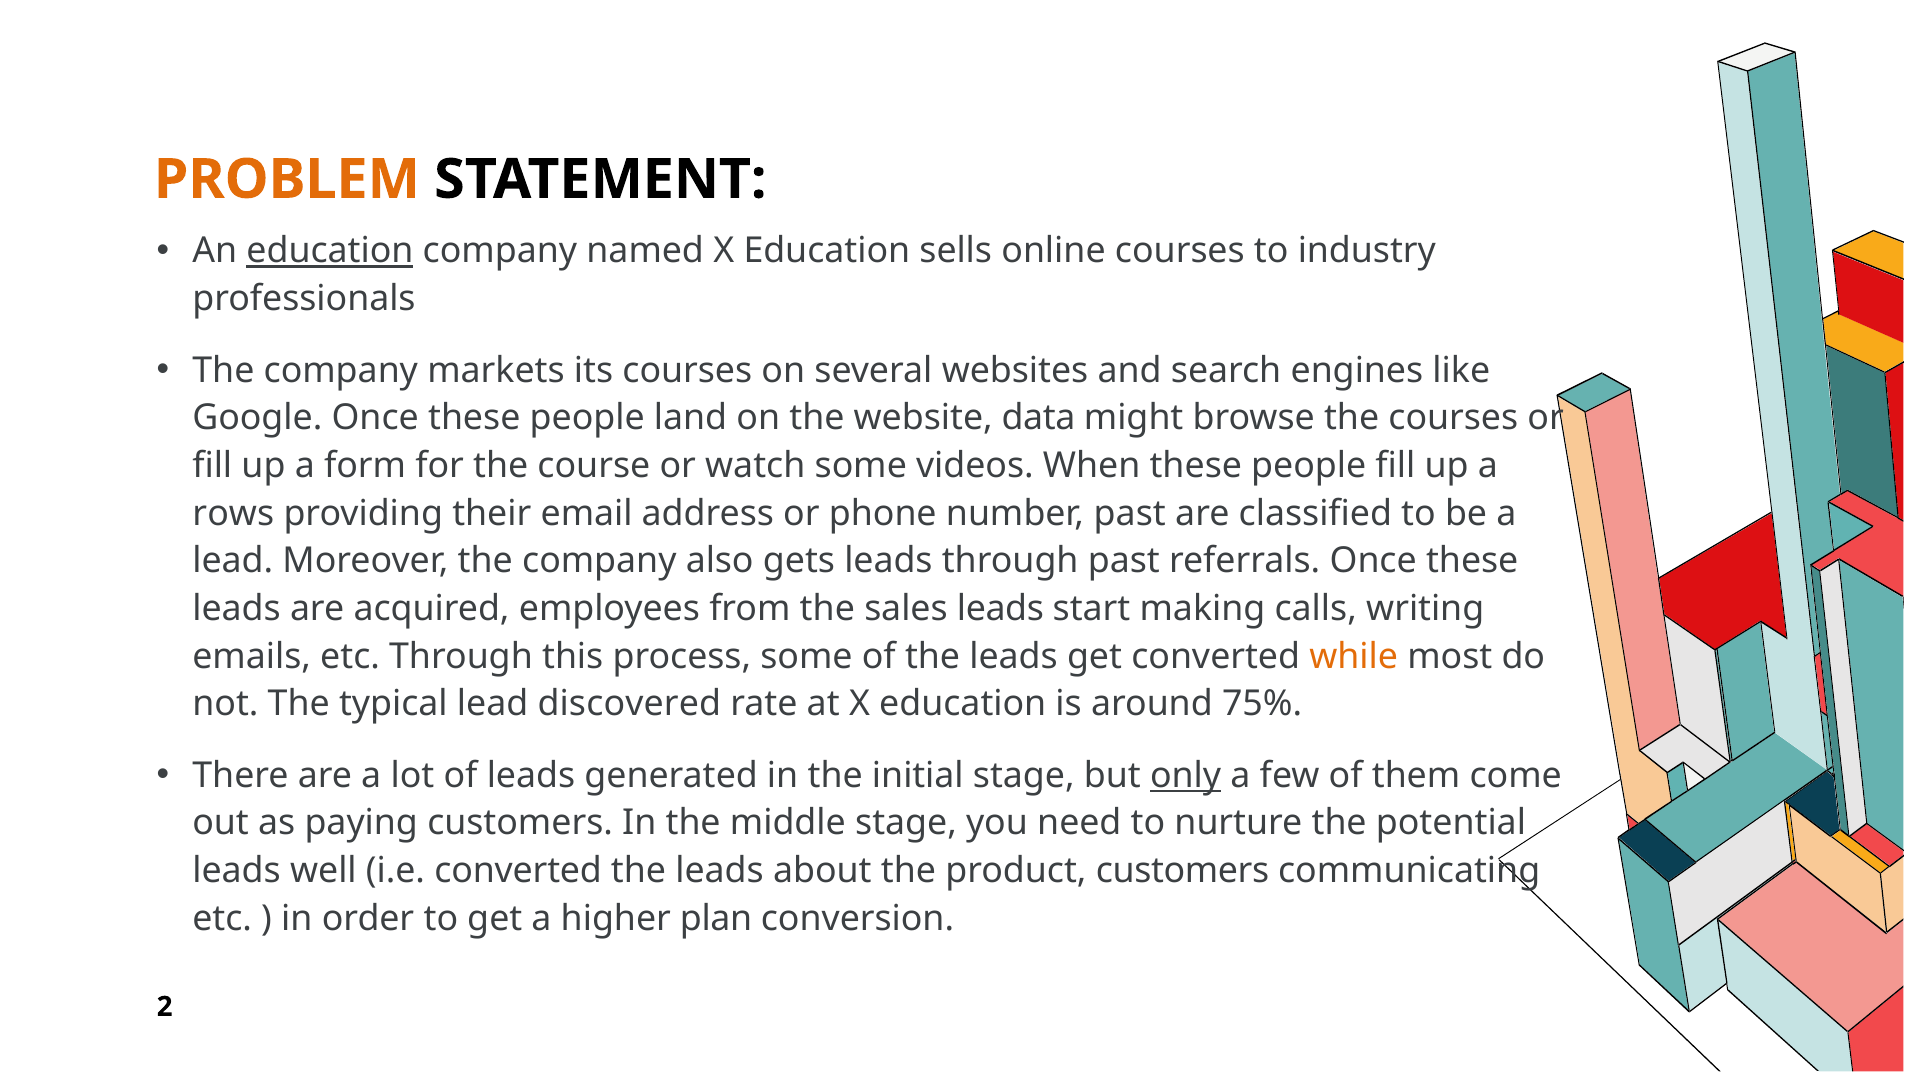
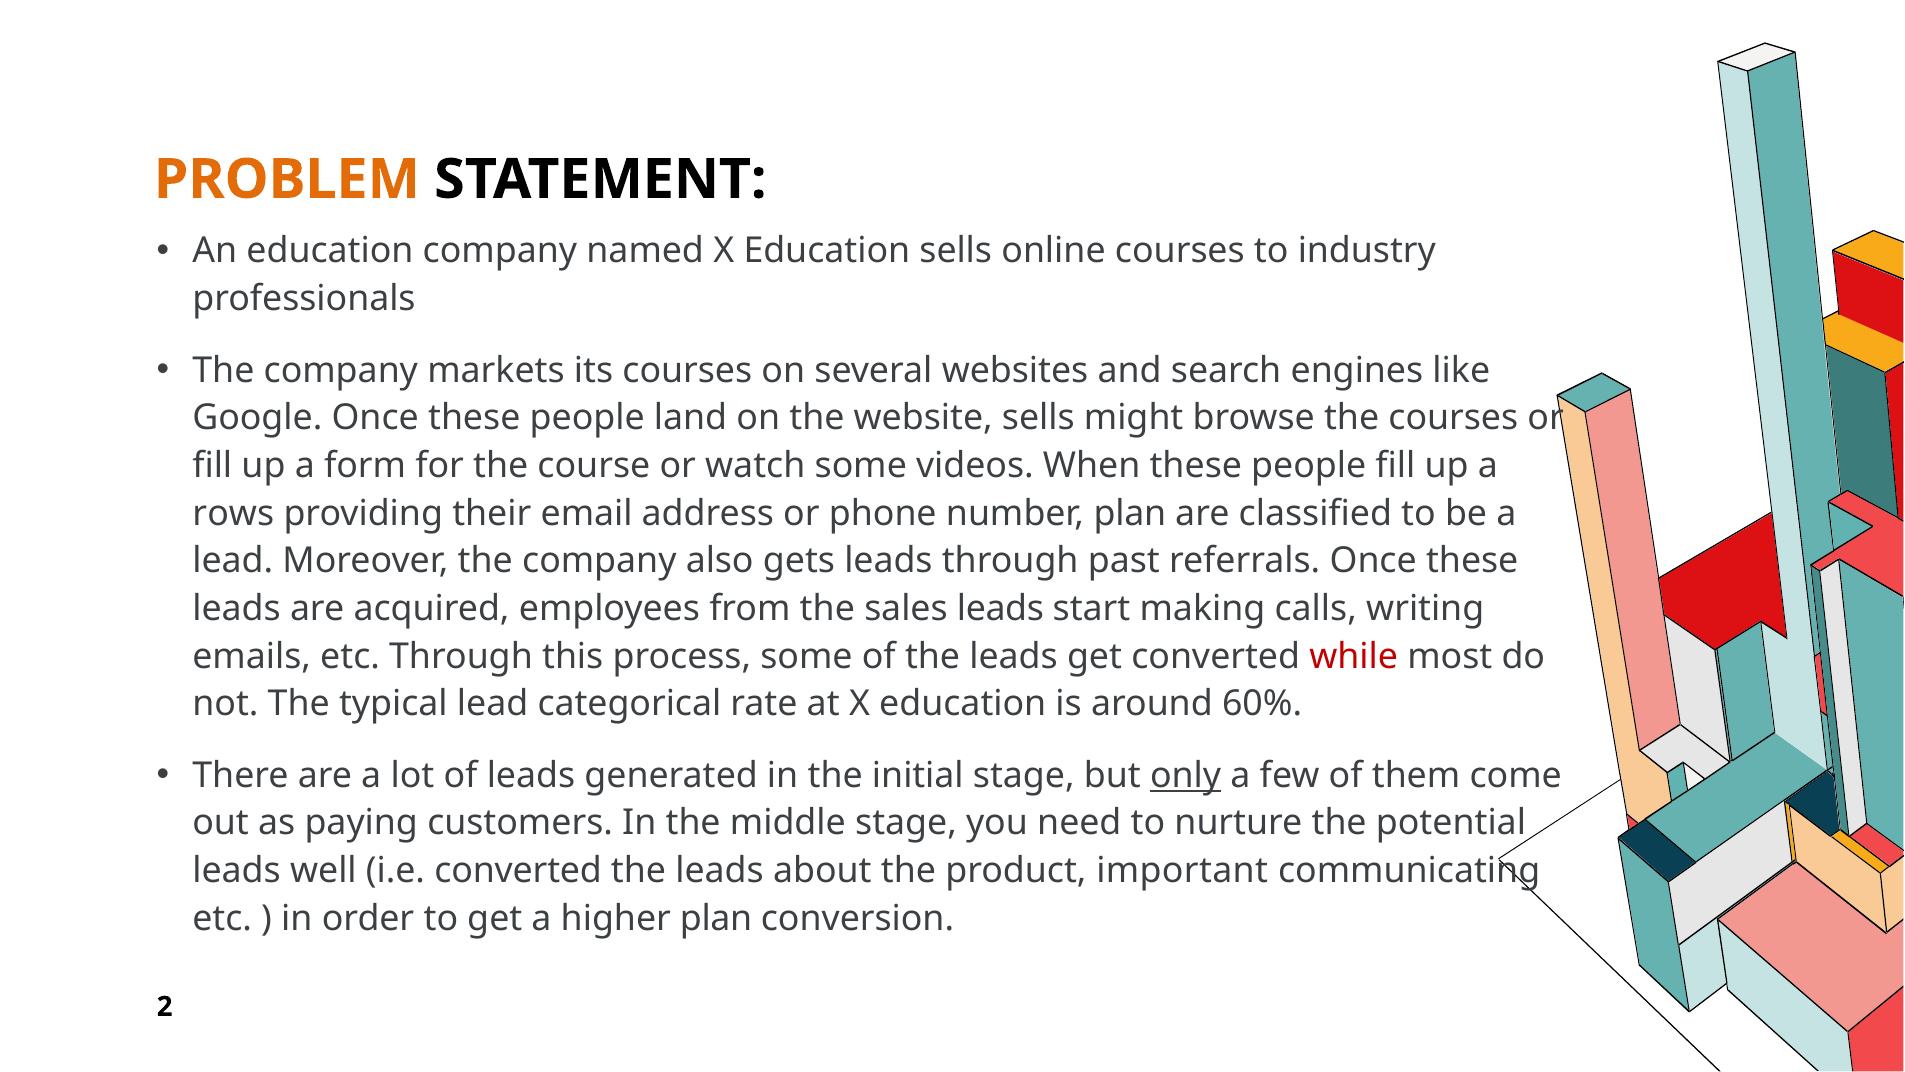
education at (330, 251) underline: present -> none
website data: data -> sells
number past: past -> plan
while colour: orange -> red
discovered: discovered -> categorical
75%: 75% -> 60%
product customers: customers -> important
